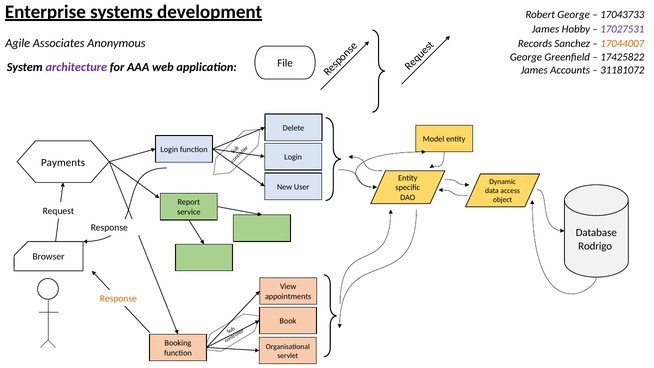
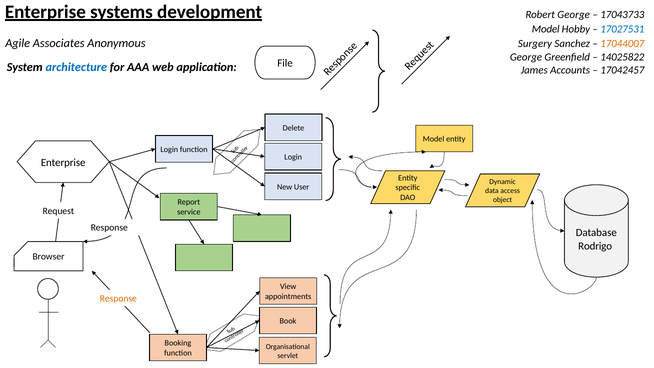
James at (546, 29): James -> Model
17027531 colour: purple -> blue
Records: Records -> Surgery
17425822: 17425822 -> 14025822
architecture colour: purple -> blue
31181072: 31181072 -> 17042457
Payments at (63, 162): Payments -> Enterprise
